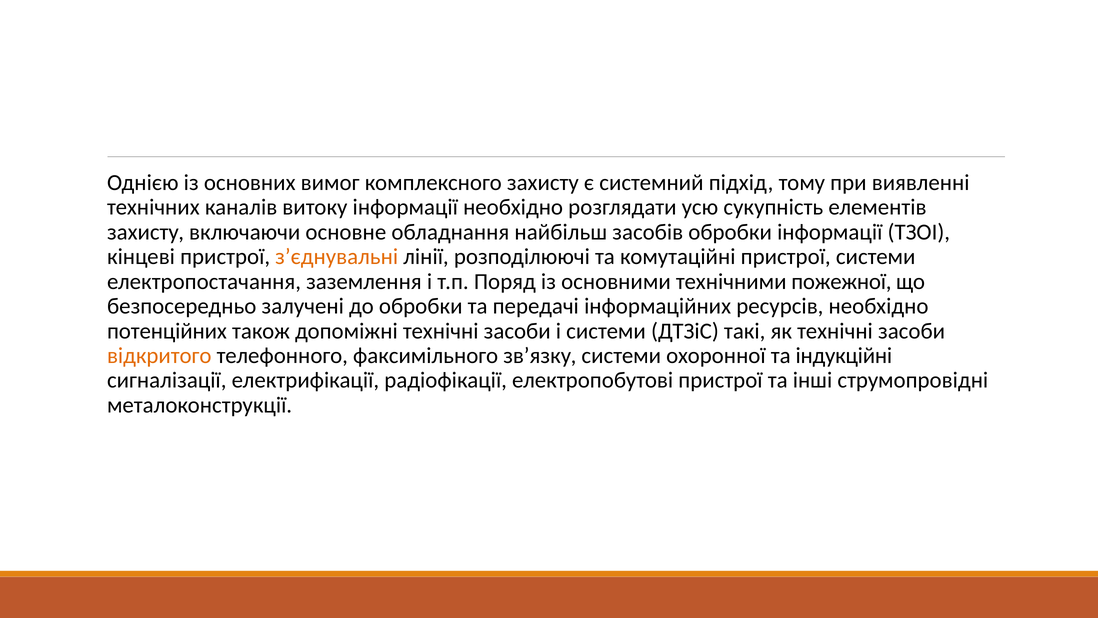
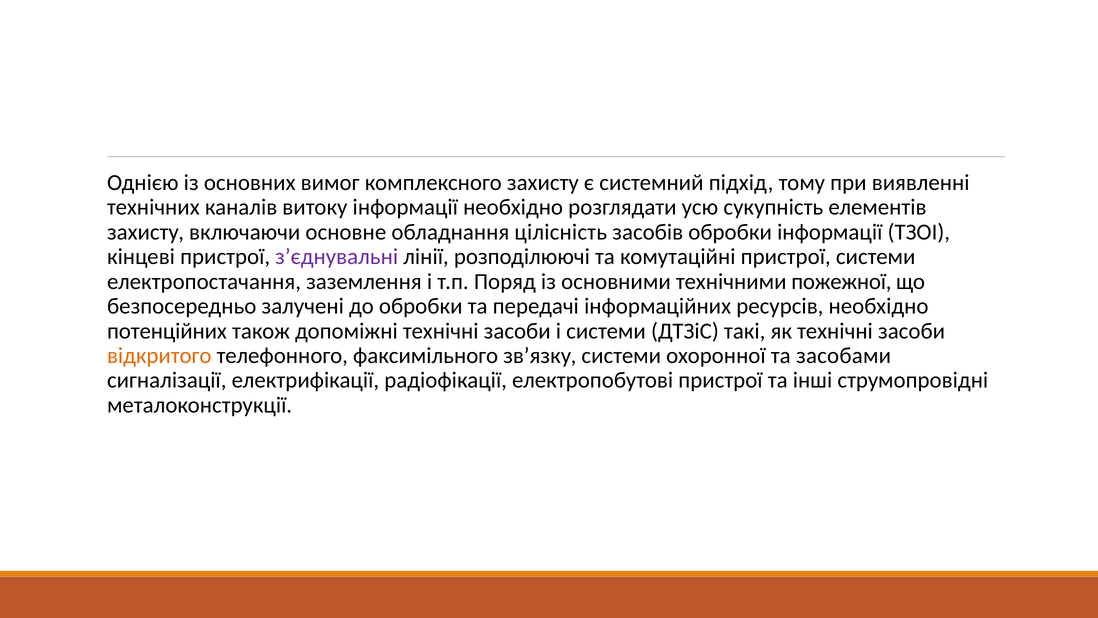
найбільш: найбільш -> цілісність
з’єднувальні colour: orange -> purple
індукційні: індукційні -> засобами
